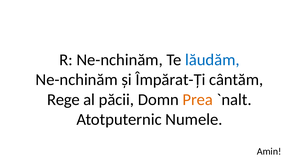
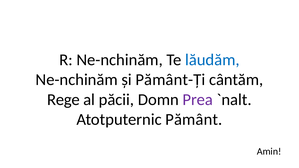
Împărat-Ți: Împărat-Ți -> Pământ-Ți
Prea colour: orange -> purple
Numele: Numele -> Pământ
